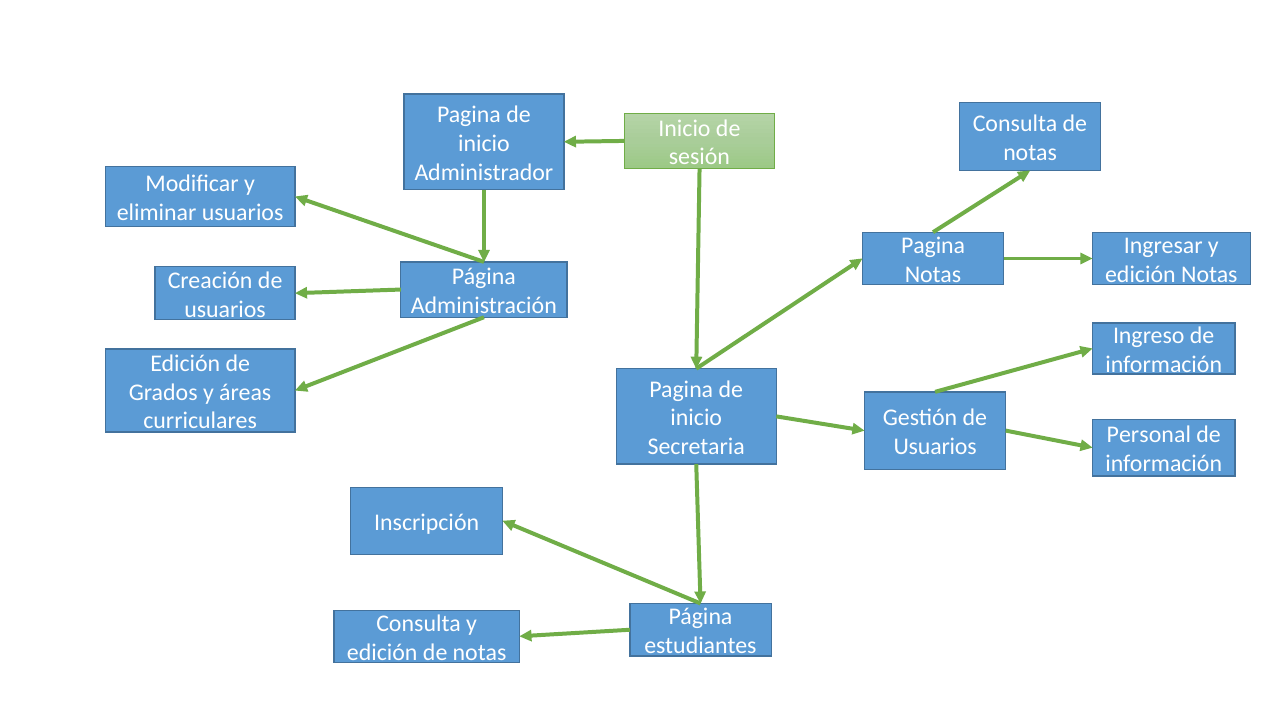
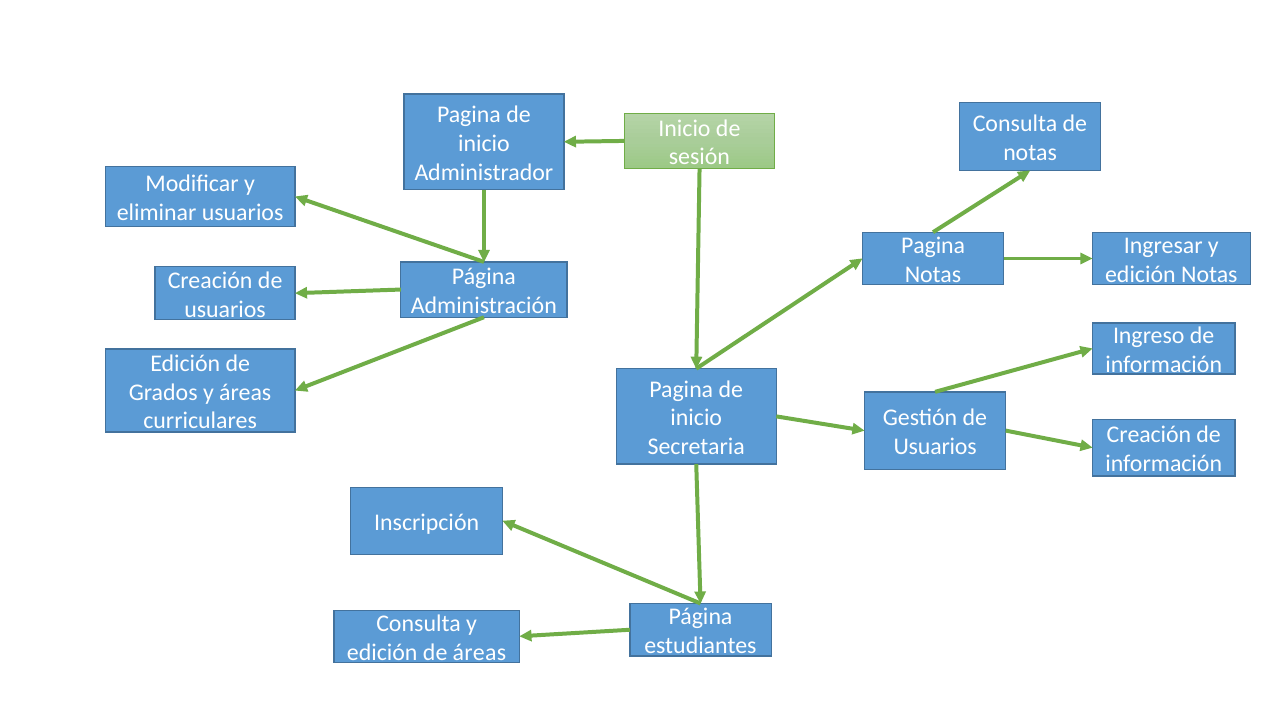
Personal at (1149, 435): Personal -> Creación
edición de notas: notas -> áreas
